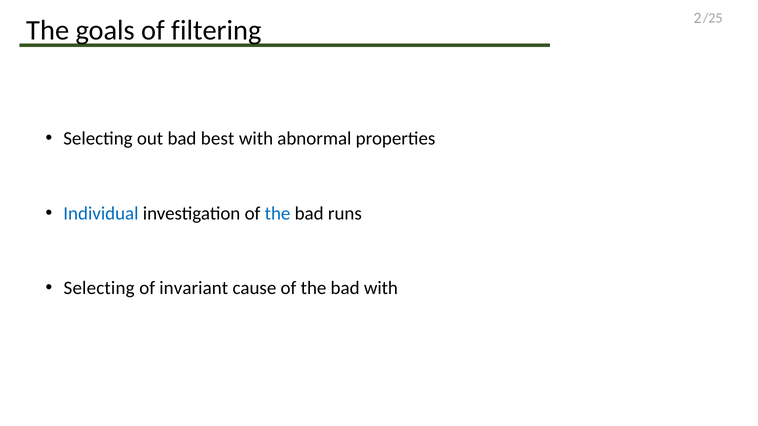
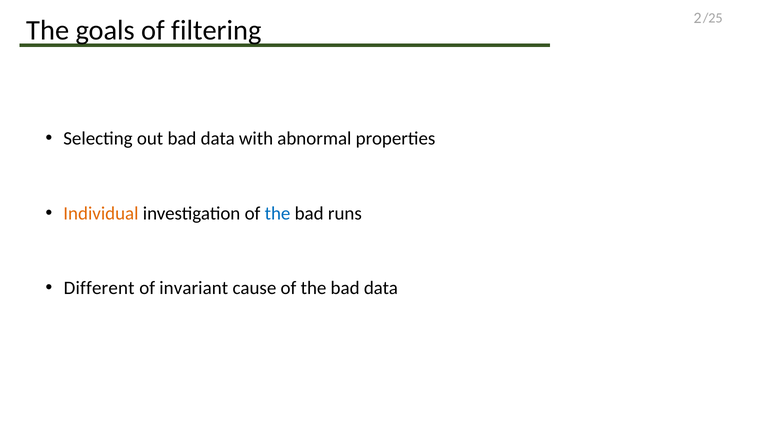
out bad best: best -> data
Individual colour: blue -> orange
Selecting at (99, 288): Selecting -> Different
the bad with: with -> data
